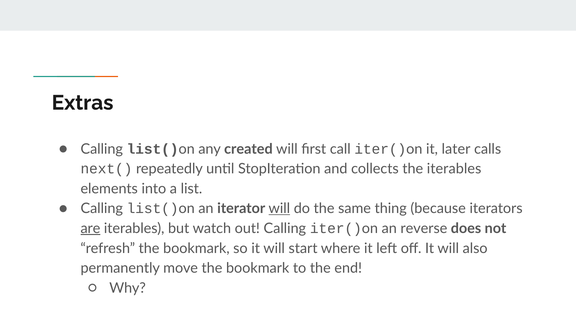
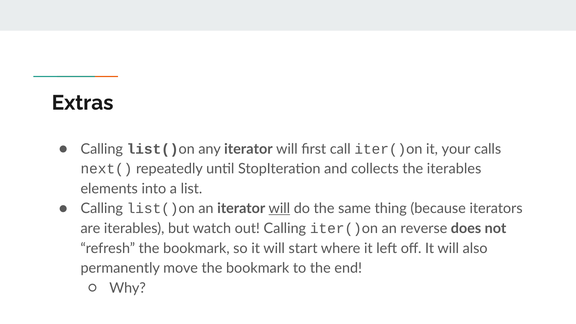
any created: created -> iterator
later: later -> your
are underline: present -> none
